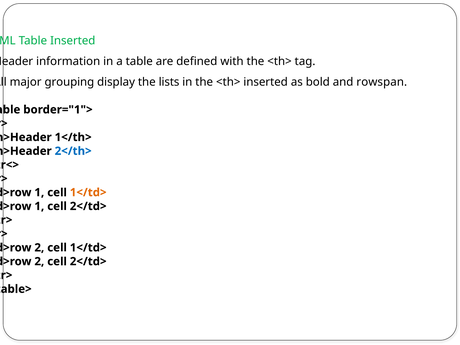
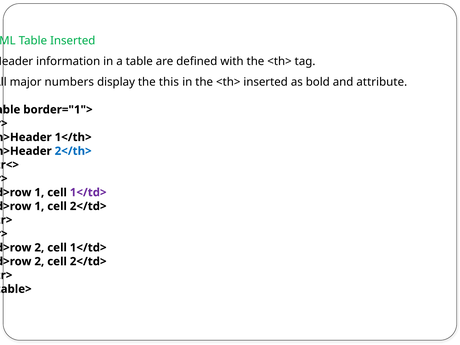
grouping: grouping -> numbers
lists: lists -> this
rowspan: rowspan -> attribute
1</td> at (88, 192) colour: orange -> purple
